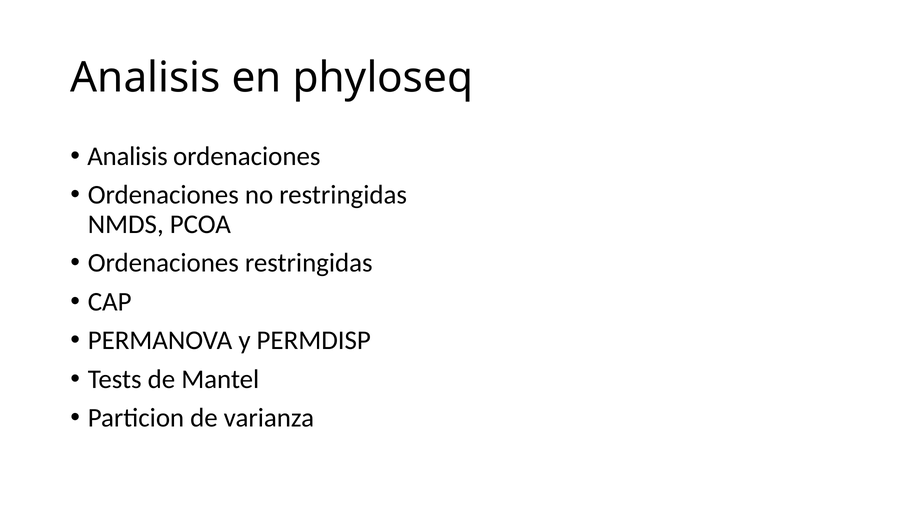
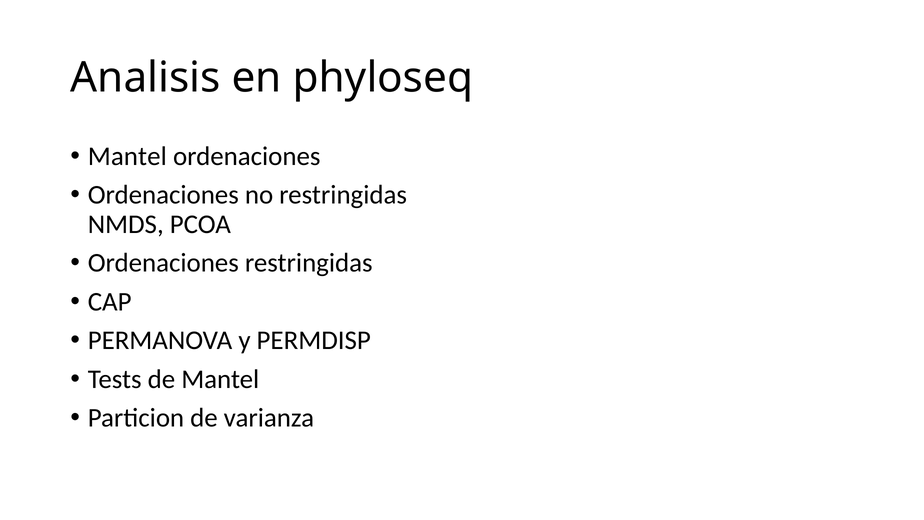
Analisis at (127, 156): Analisis -> Mantel
